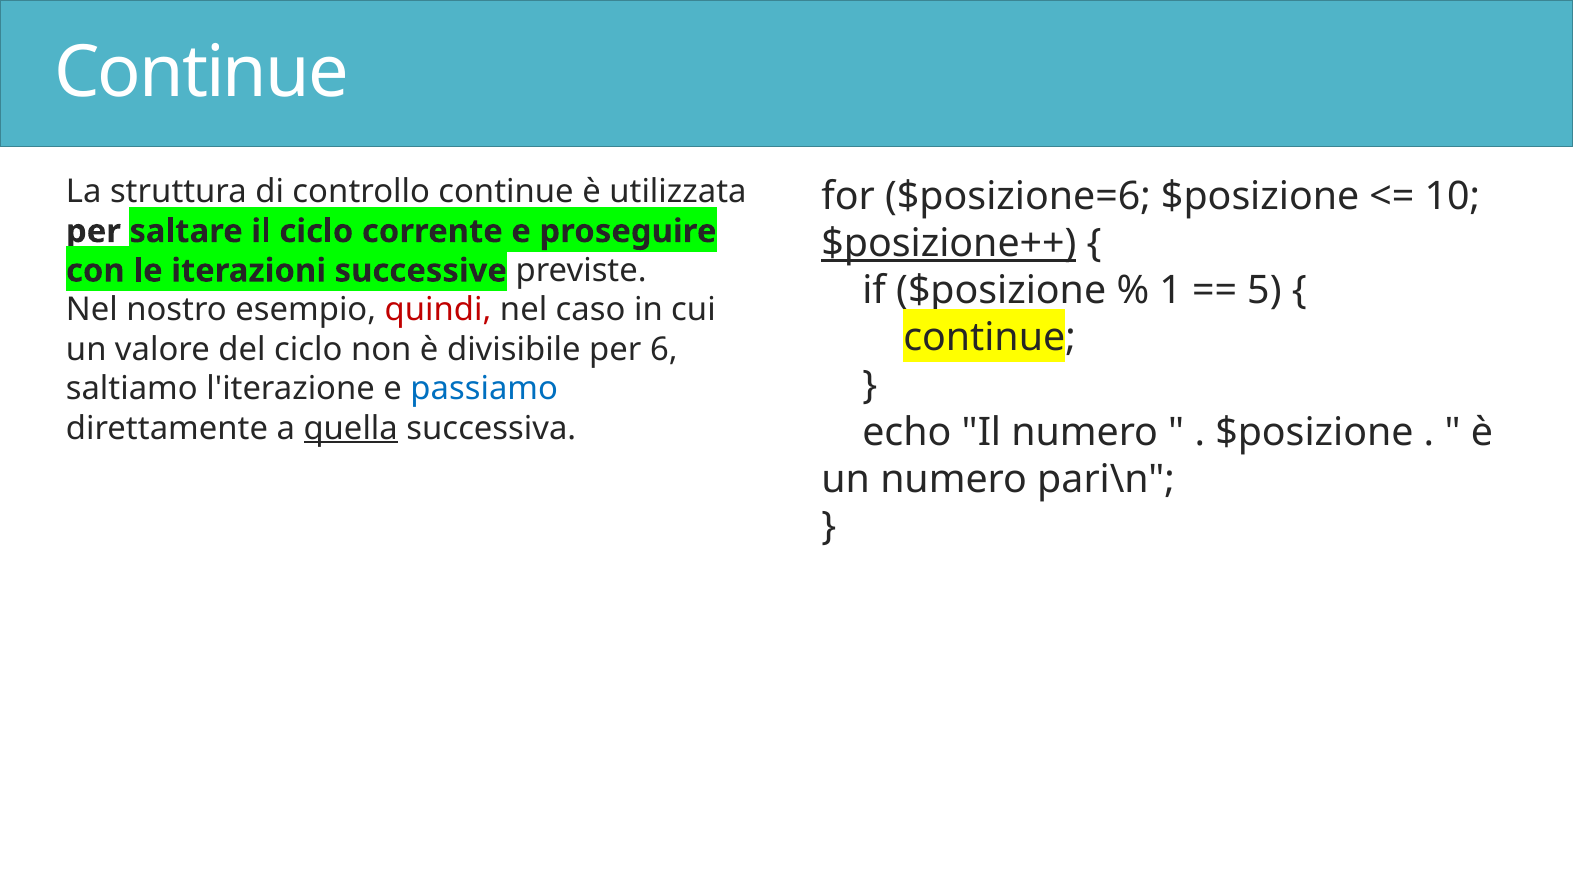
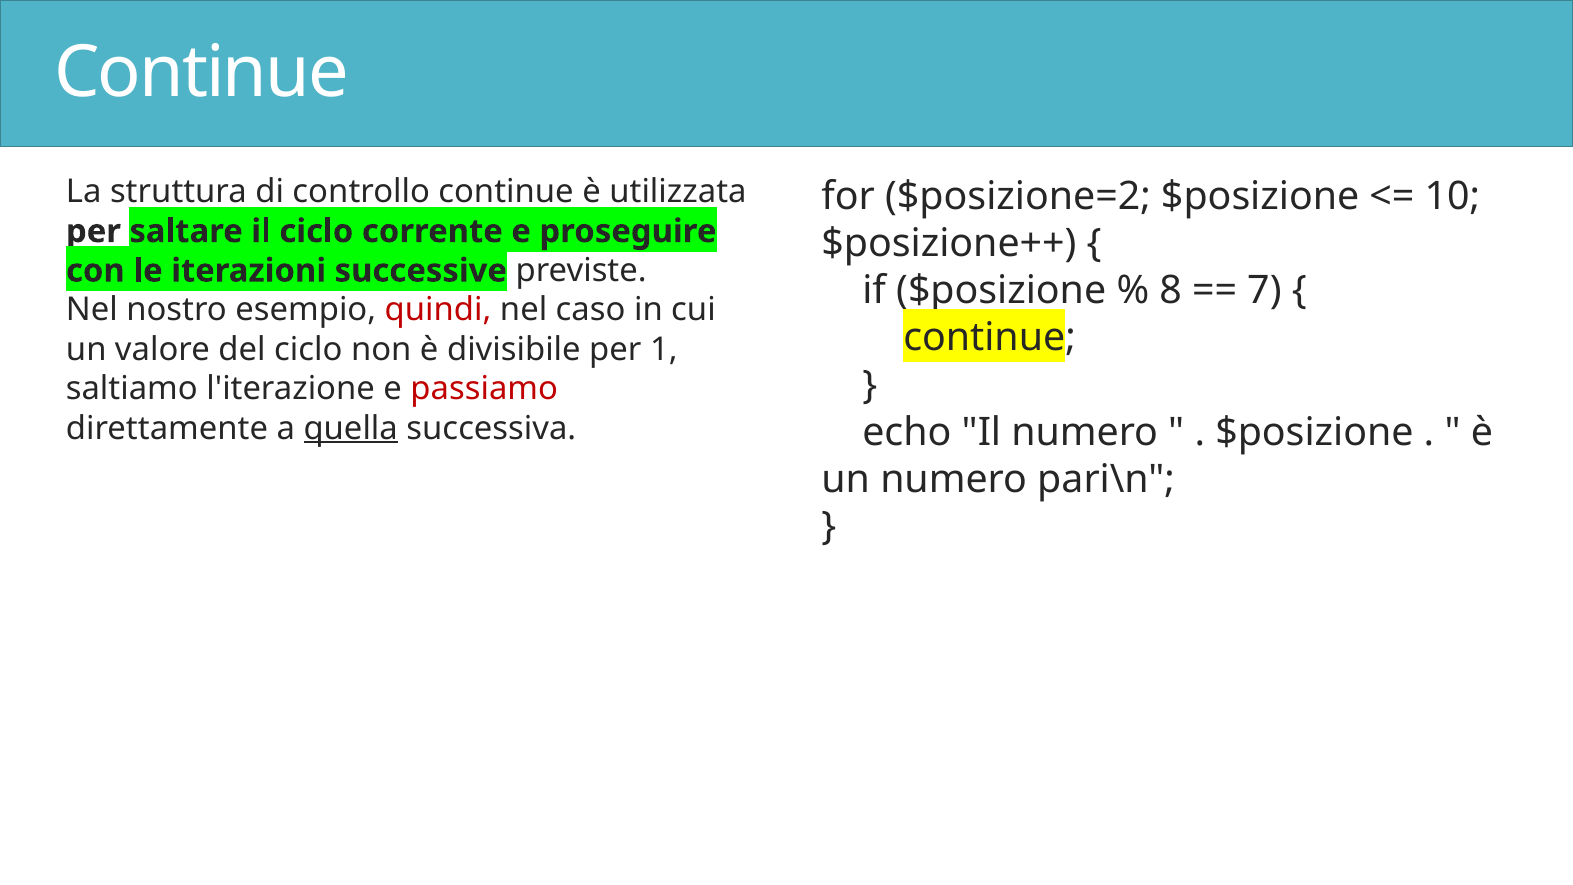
$posizione=6: $posizione=6 -> $posizione=2
$posizione++ underline: present -> none
1: 1 -> 8
5: 5 -> 7
6: 6 -> 1
passiamo colour: blue -> red
